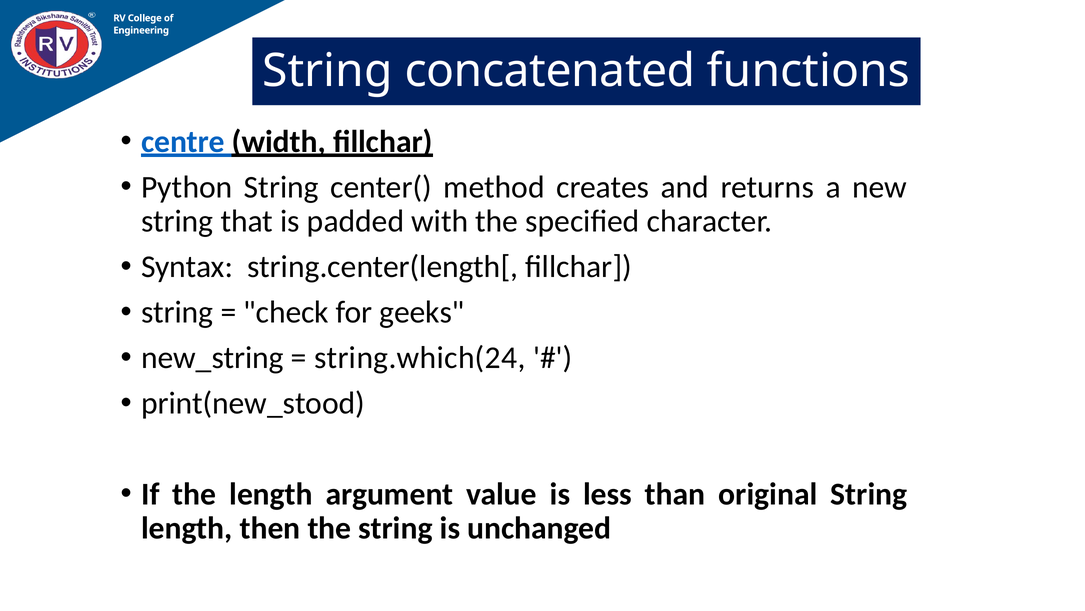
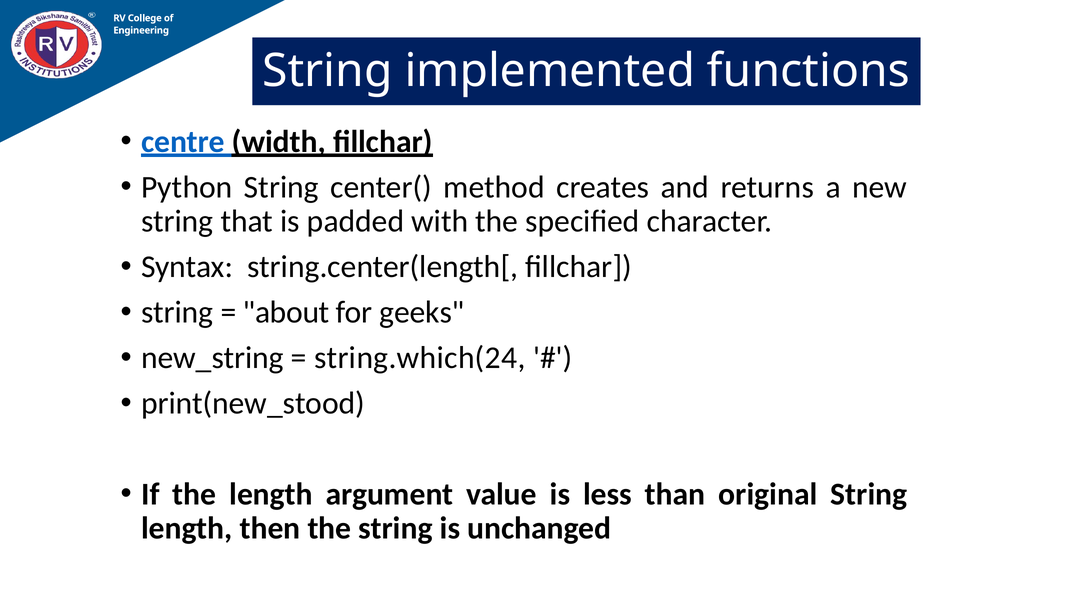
concatenated: concatenated -> implemented
check: check -> about
